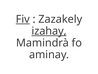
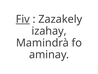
izahay underline: present -> none
